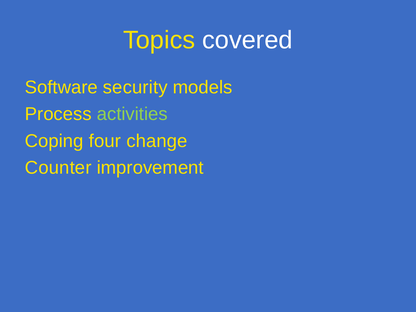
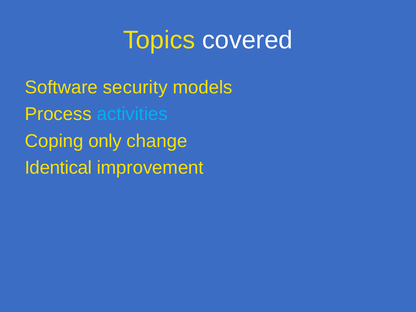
activities colour: light green -> light blue
four: four -> only
Counter: Counter -> Identical
